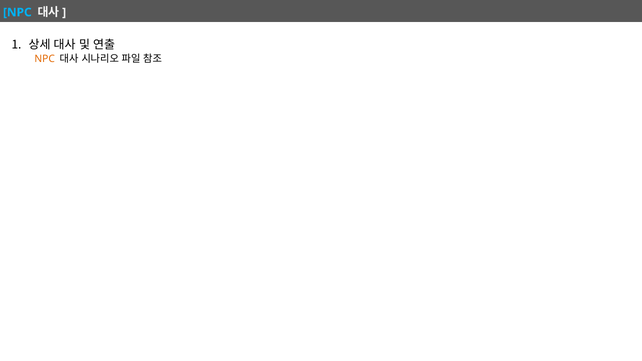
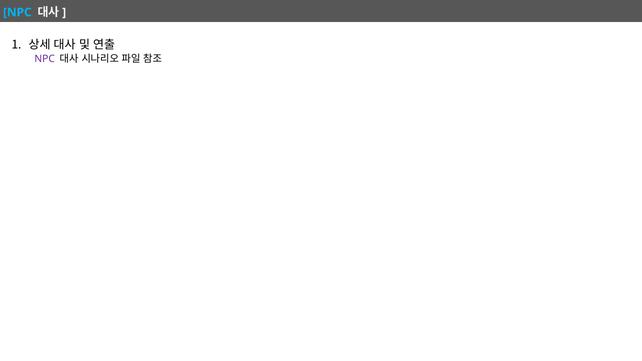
NPC at (45, 59) colour: orange -> purple
